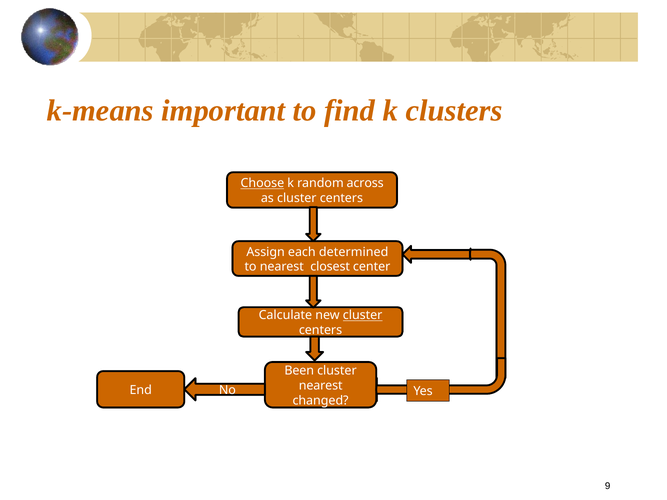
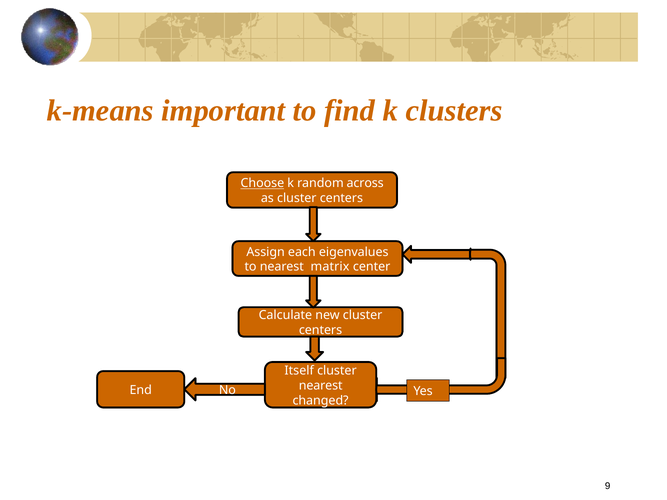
determined: determined -> eigenvalues
closest: closest -> matrix
cluster at (363, 315) underline: present -> none
Been: Been -> Itself
